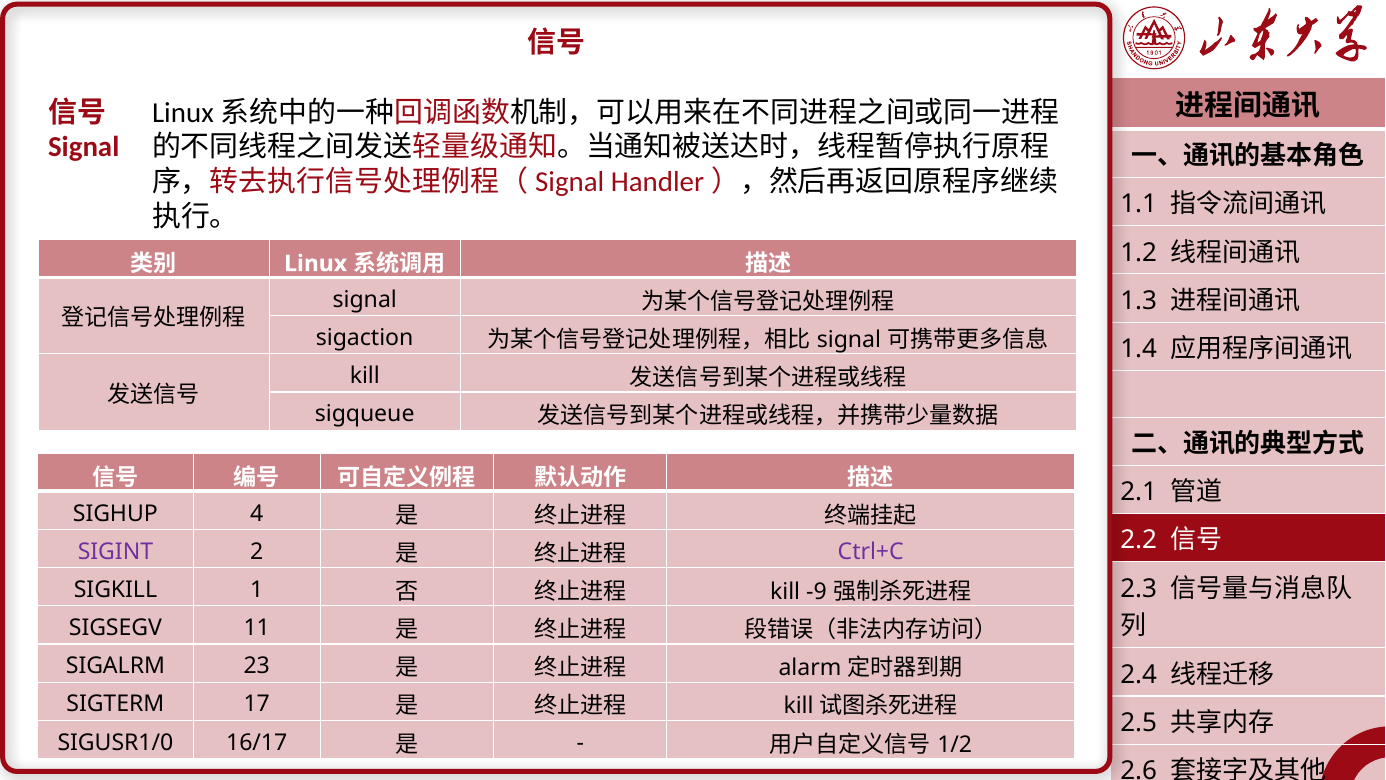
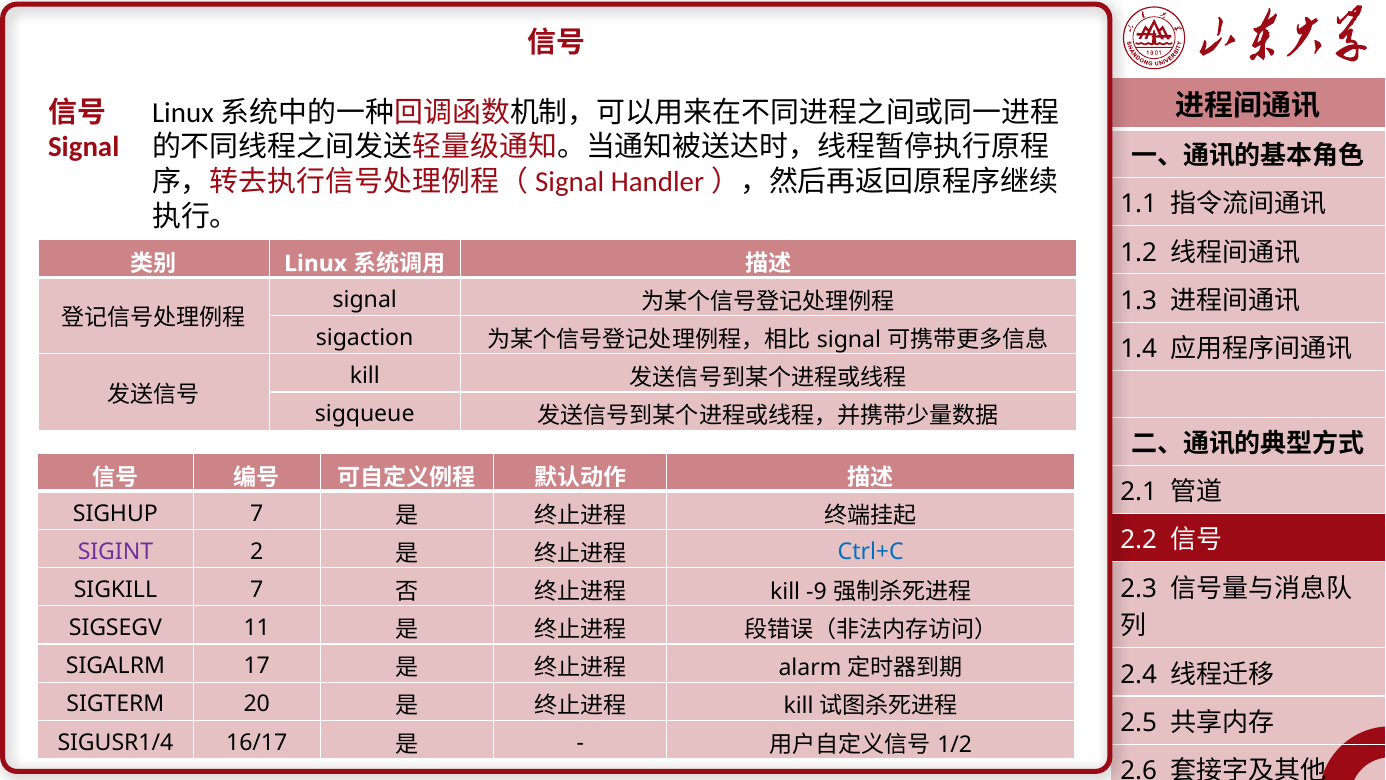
SIGHUP 4: 4 -> 7
Ctrl+C colour: purple -> blue
SIGKILL 1: 1 -> 7
23: 23 -> 17
17: 17 -> 20
SIGUSR1/0: SIGUSR1/0 -> SIGUSR1/4
